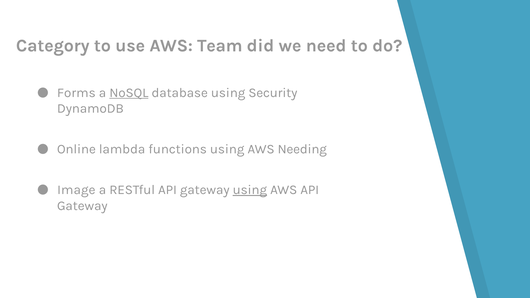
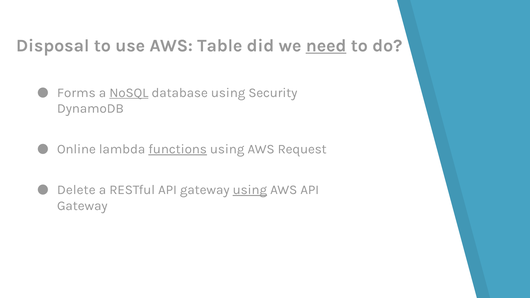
Category: Category -> Disposal
Team: Team -> Table
need underline: none -> present
functions underline: none -> present
Needing: Needing -> Request
Image: Image -> Delete
